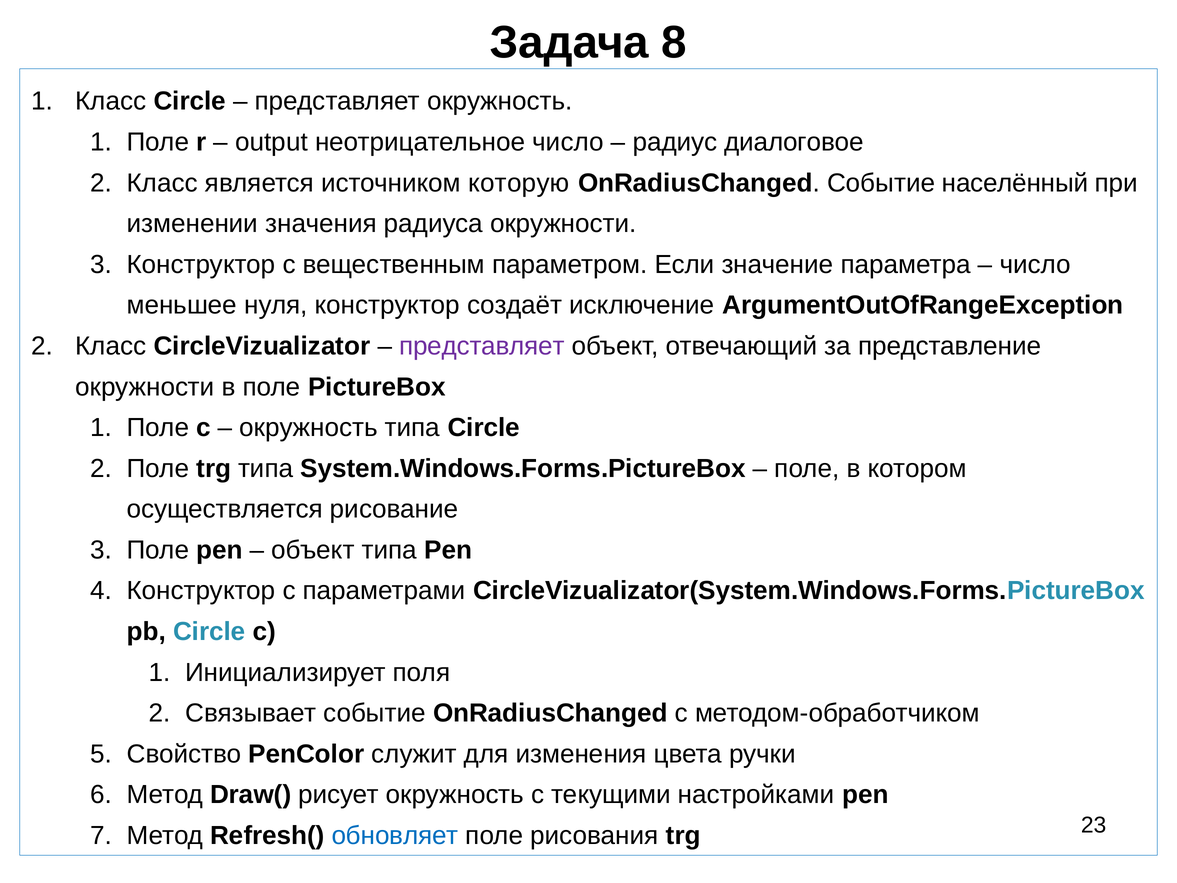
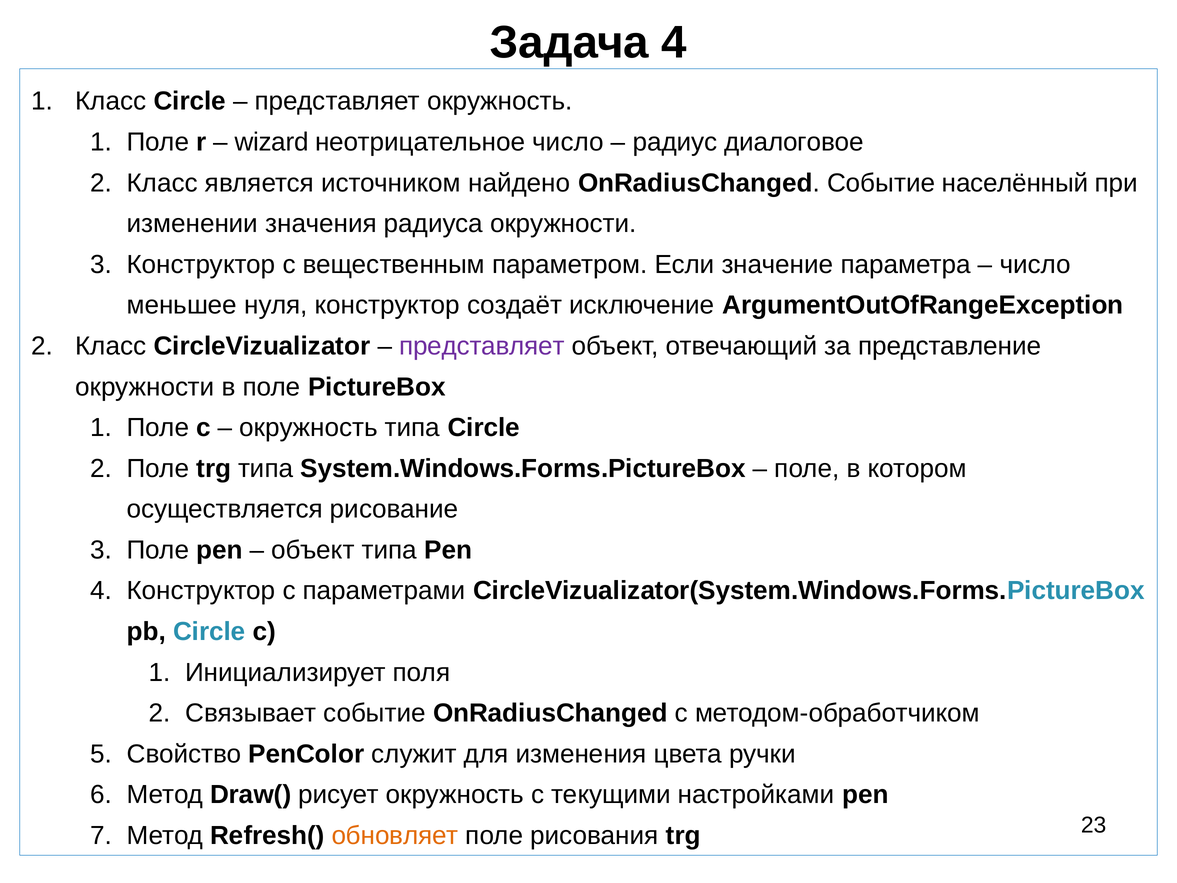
Задача 8: 8 -> 4
output: output -> wizard
которую: которую -> найдено
обновляет colour: blue -> orange
